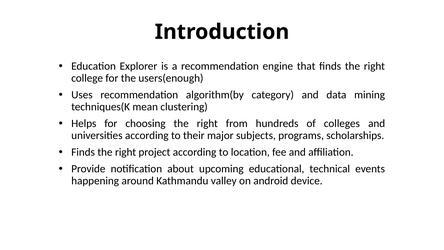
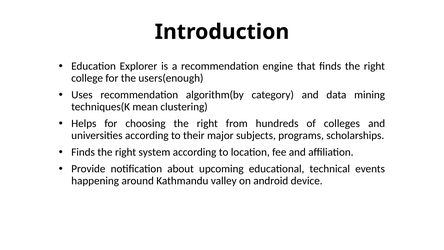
project: project -> system
